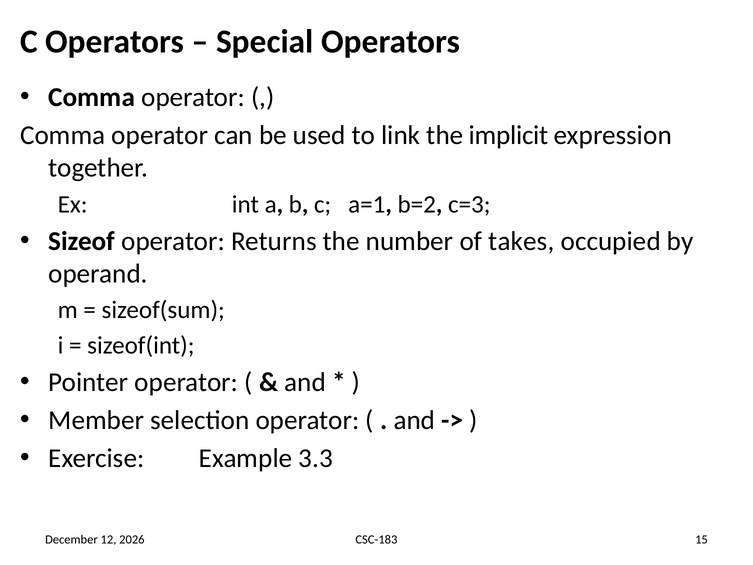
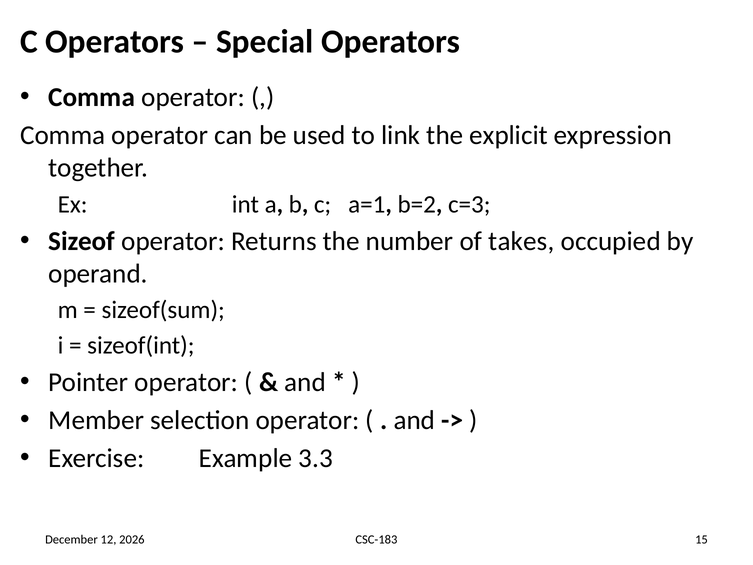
implicit: implicit -> explicit
